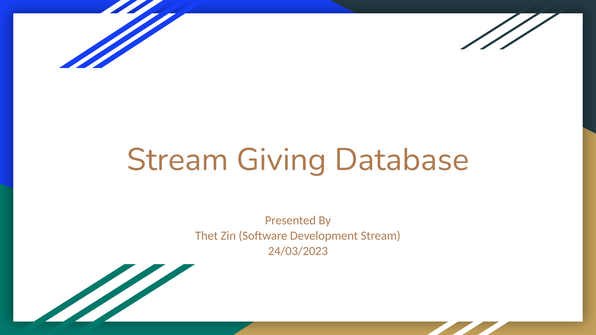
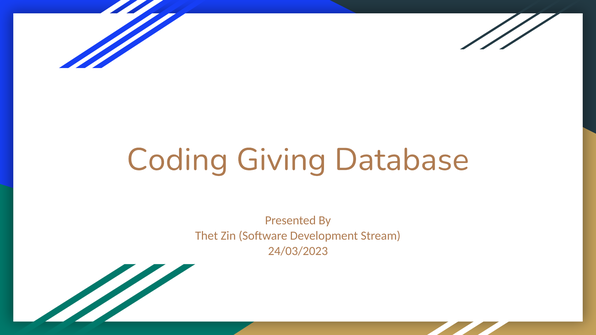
Stream at (177, 160): Stream -> Coding
